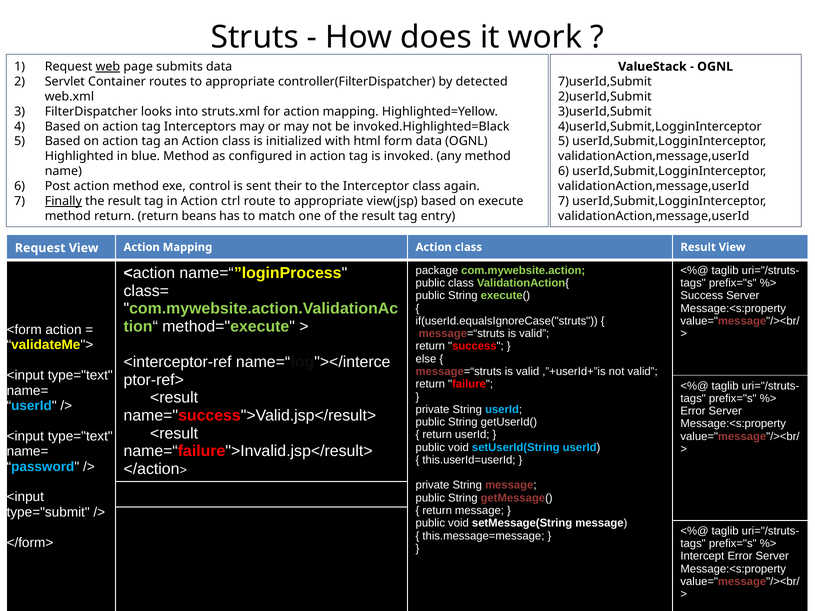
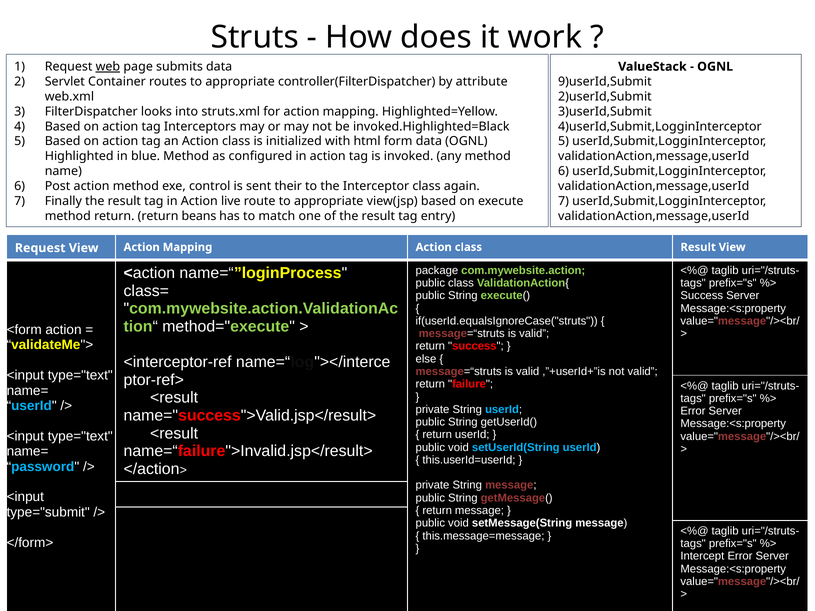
detected: detected -> attribute
7)userId,Submit: 7)userId,Submit -> 9)userId,Submit
Finally underline: present -> none
ctrl: ctrl -> live
